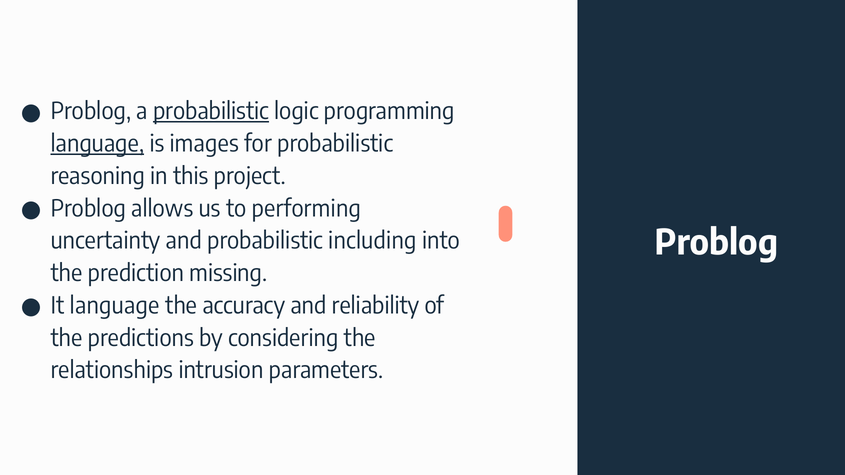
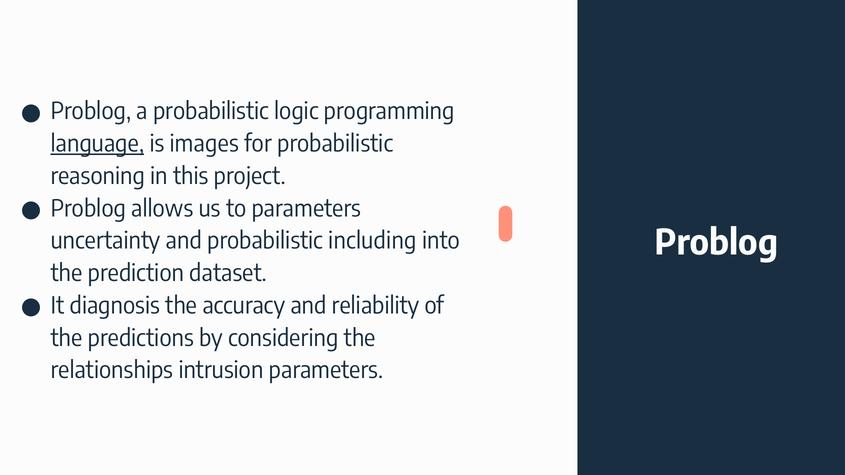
probabilistic at (211, 112) underline: present -> none
to performing: performing -> parameters
missing: missing -> dataset
It language: language -> diagnosis
